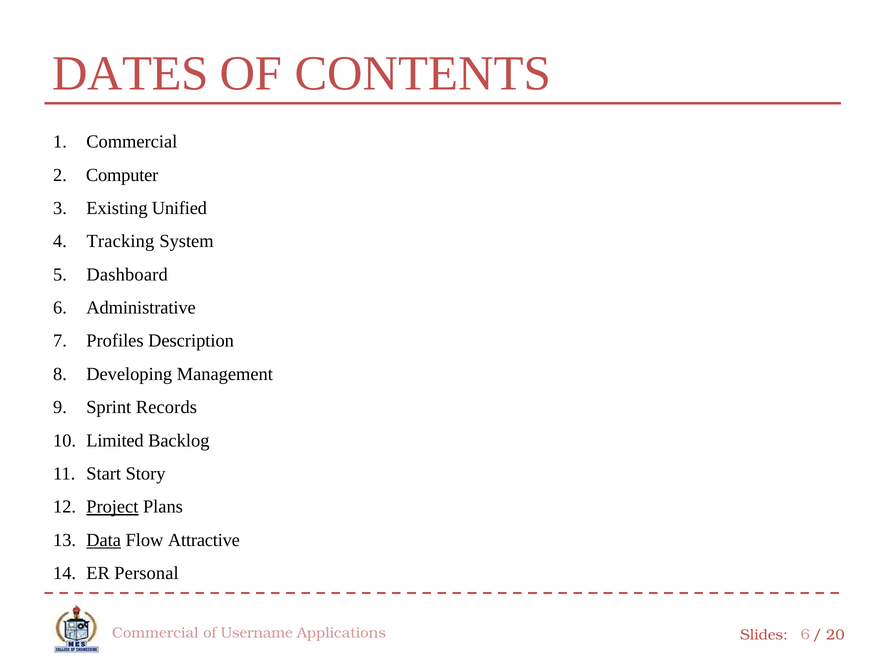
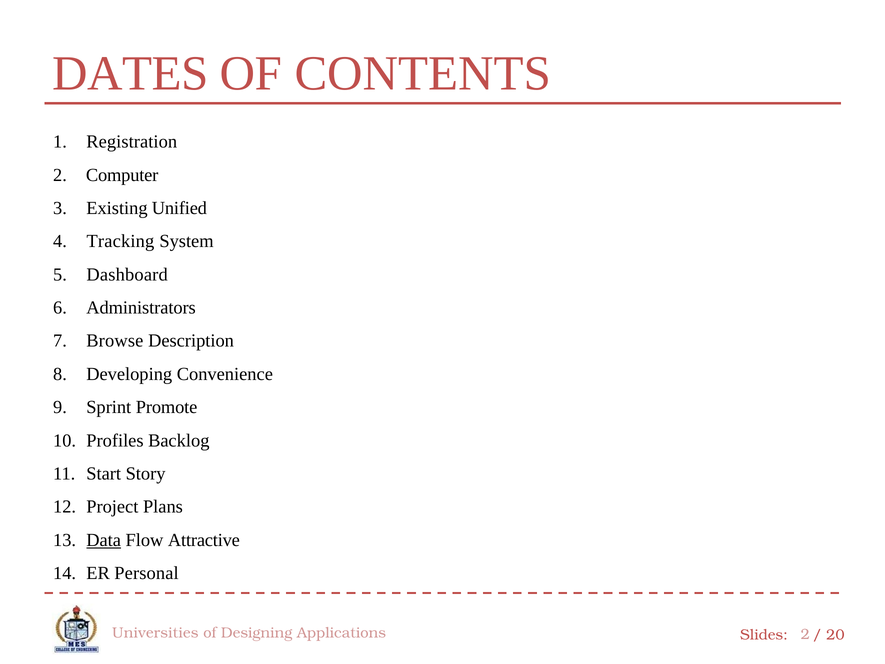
Commercial at (132, 142): Commercial -> Registration
Administrative: Administrative -> Administrators
Profiles: Profiles -> Browse
Management: Management -> Convenience
Records: Records -> Promote
Limited: Limited -> Profiles
Project underline: present -> none
Commercial at (155, 633): Commercial -> Universities
Username: Username -> Designing
Applications 6: 6 -> 2
